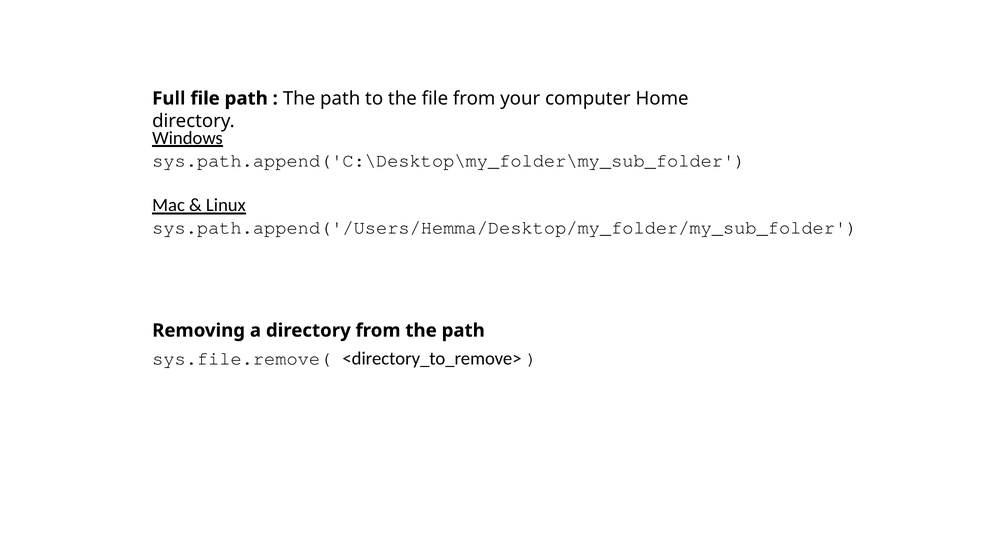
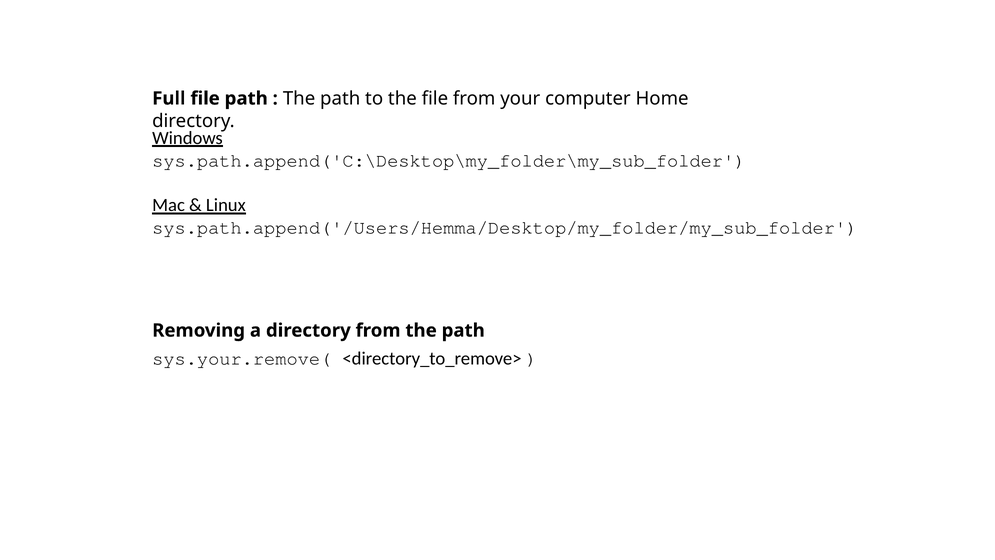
sys.file.remove(: sys.file.remove( -> sys.your.remove(
